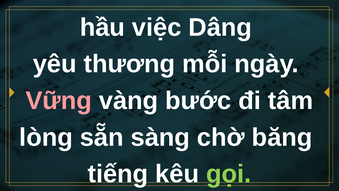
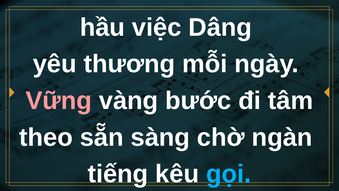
lòng: lòng -> theo
băng: băng -> ngàn
gọi colour: light green -> light blue
